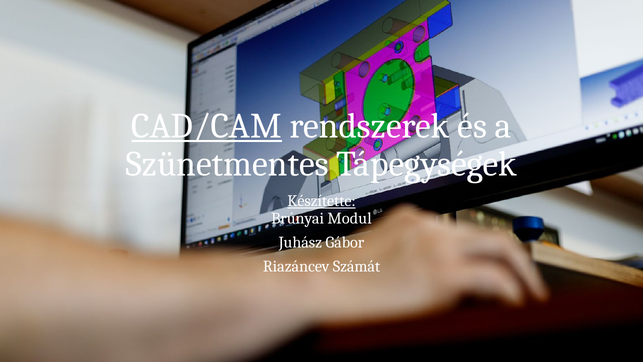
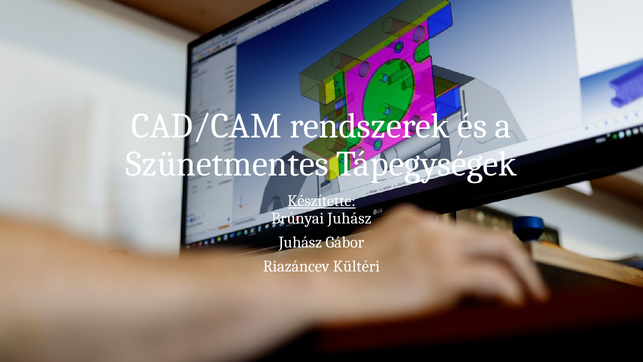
CAD/CAM underline: present -> none
Brúnyai Modul: Modul -> Juhász
Számát: Számát -> Kültéri
